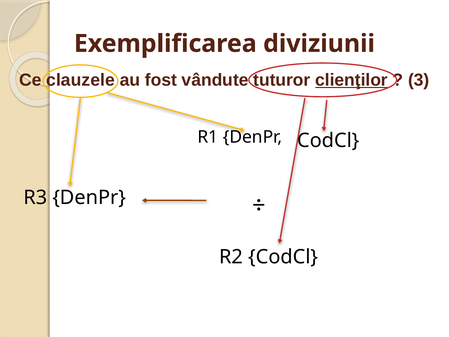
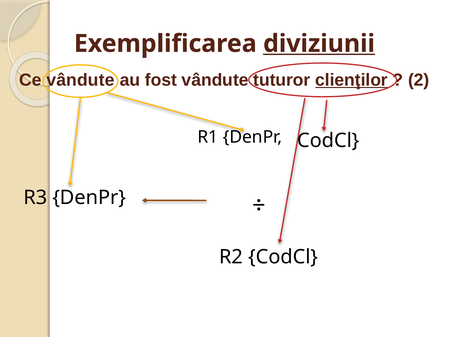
diviziunii underline: none -> present
Ce clauzele: clauzele -> vândute
3: 3 -> 2
